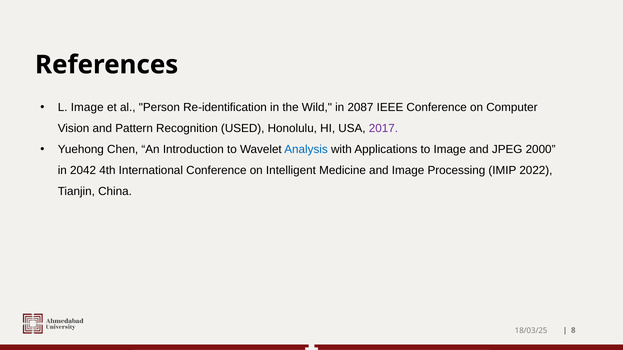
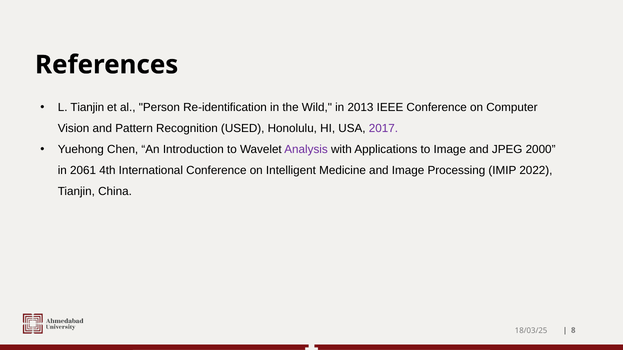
L Image: Image -> Tianjin
2087: 2087 -> 2013
Analysis colour: blue -> purple
2042: 2042 -> 2061
